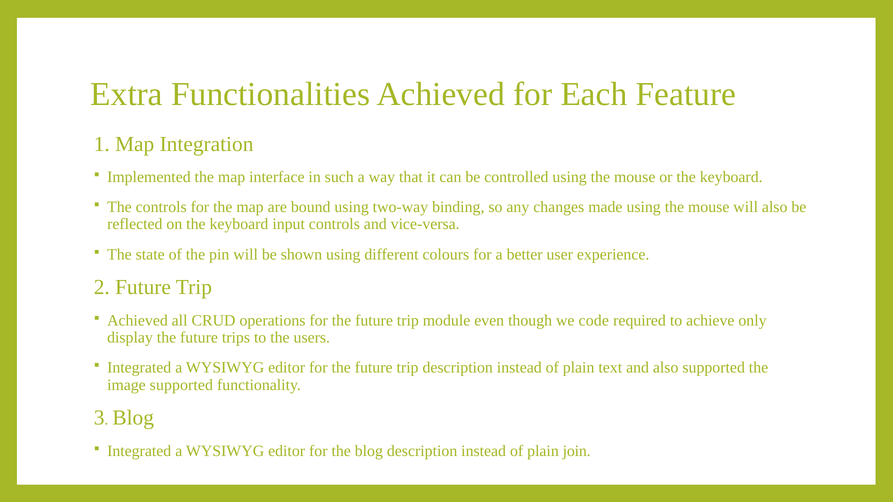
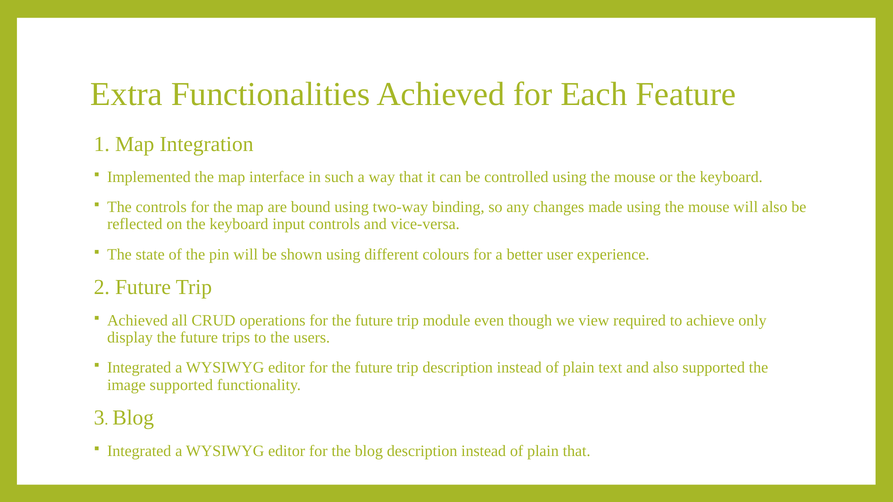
code: code -> view
plain join: join -> that
